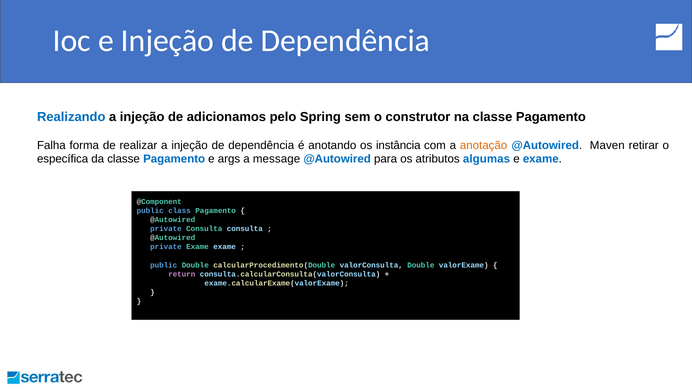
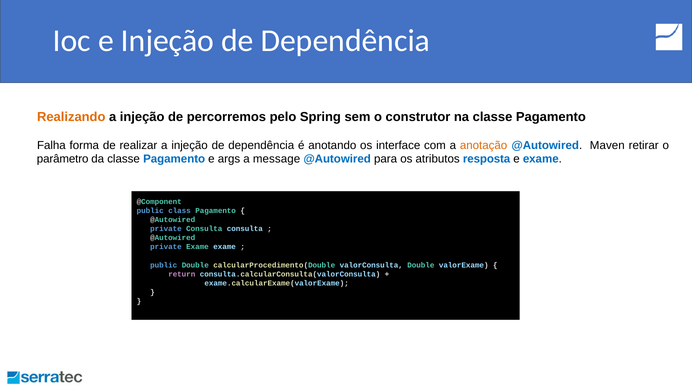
Realizando colour: blue -> orange
adicionamos: adicionamos -> percorremos
instância: instância -> interface
específica: específica -> parâmetro
algumas: algumas -> resposta
